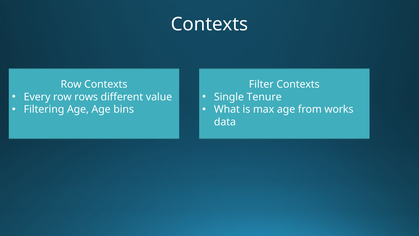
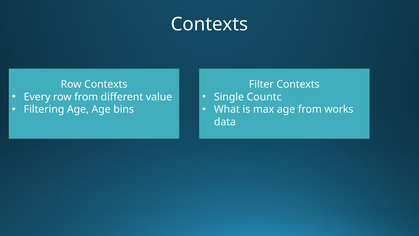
row rows: rows -> from
Tenure: Tenure -> Countc
